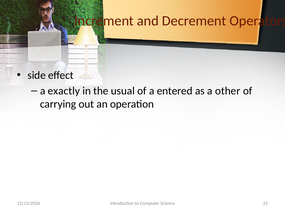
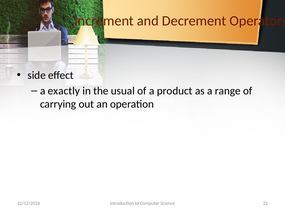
entered: entered -> product
other: other -> range
